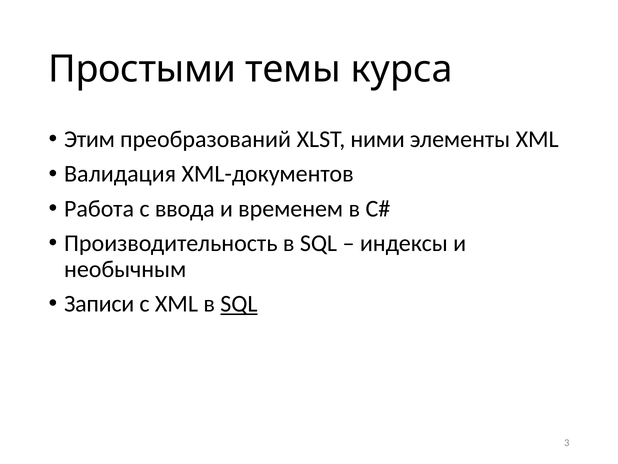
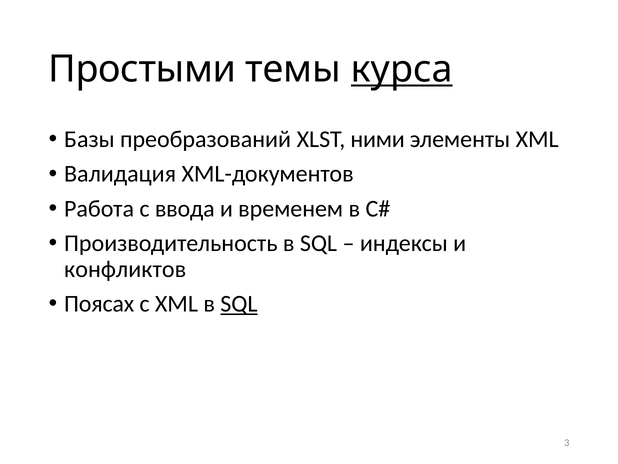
курса underline: none -> present
Этим: Этим -> Базы
необычным: необычным -> конфликтов
Записи: Записи -> Поясах
